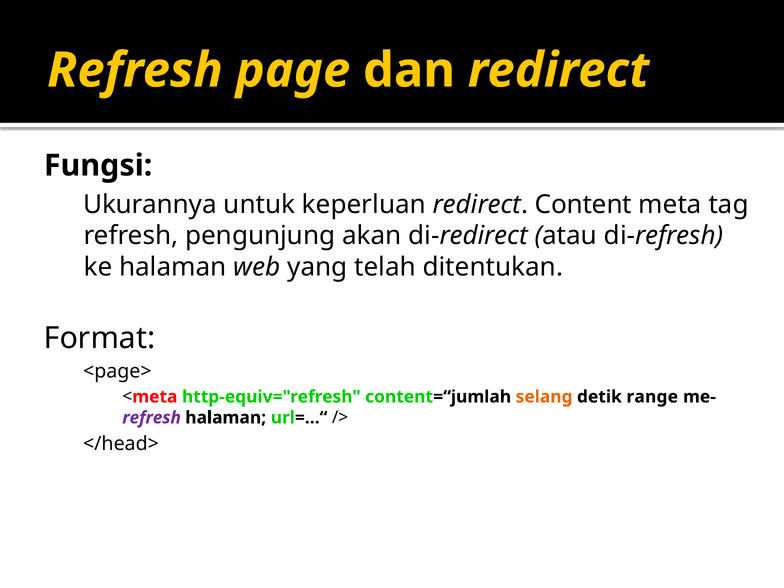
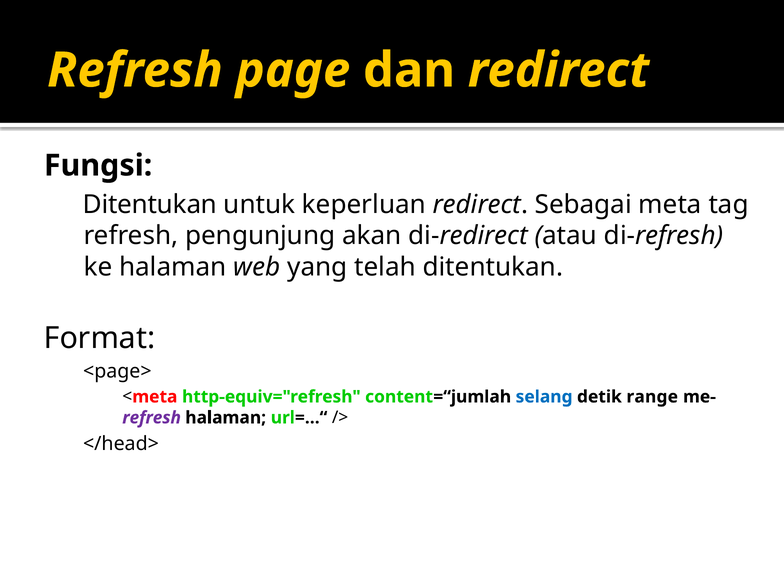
Ukurannya at (150, 204): Ukurannya -> Ditentukan
Content: Content -> Sebagai
selang colour: orange -> blue
